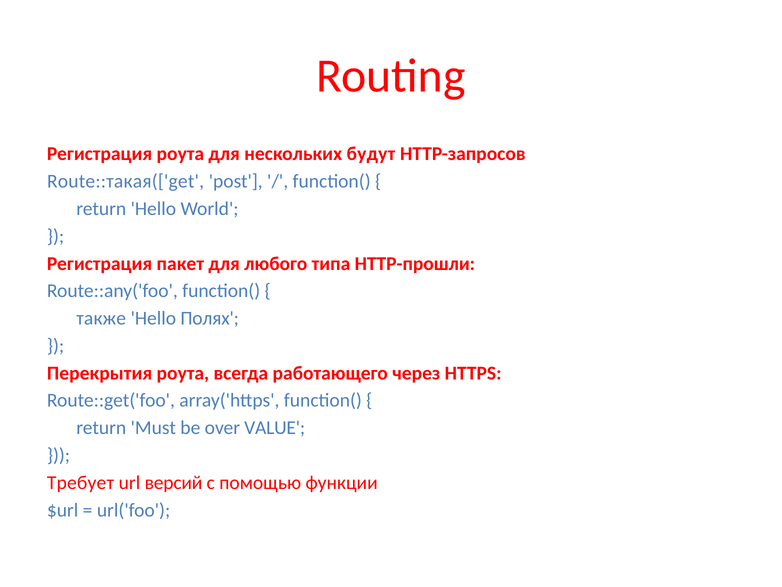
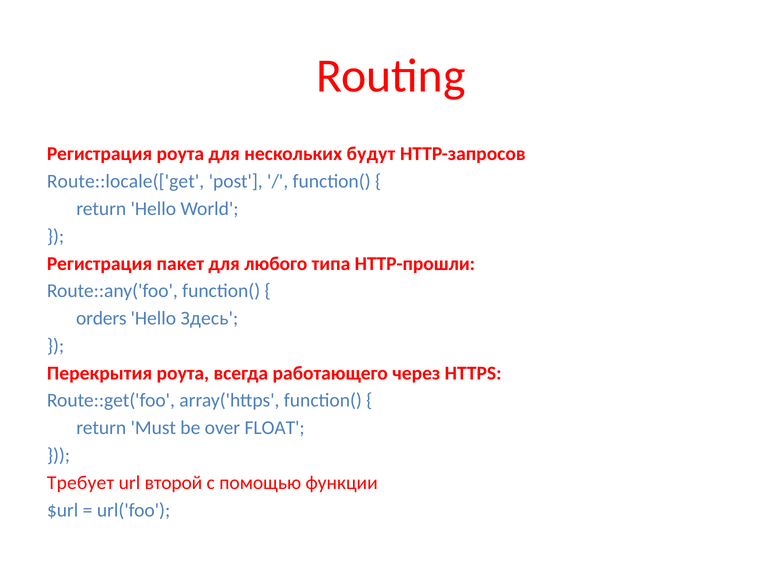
Route::такая(['get: Route::такая(['get -> Route::locale(['get
также: также -> orders
Полях: Полях -> Здесь
VALUE: VALUE -> FLOAT
версий: версий -> второй
